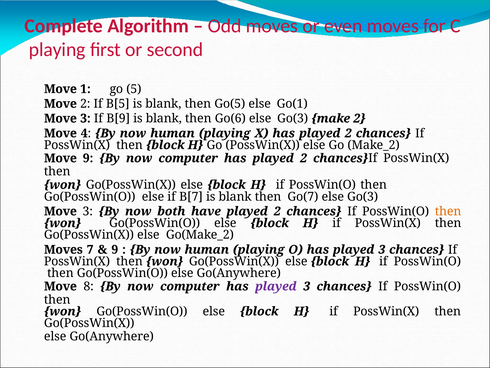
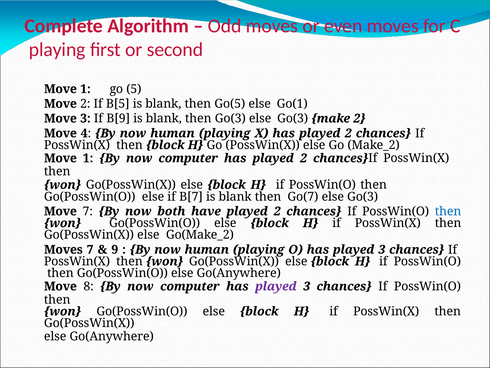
then Go(6: Go(6 -> Go(3
9 at (88, 158): 9 -> 1
3 at (88, 211): 3 -> 7
then at (448, 211) colour: orange -> blue
